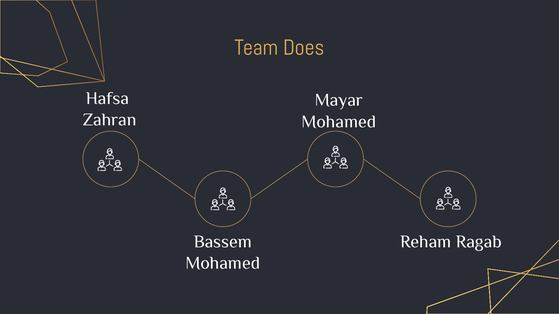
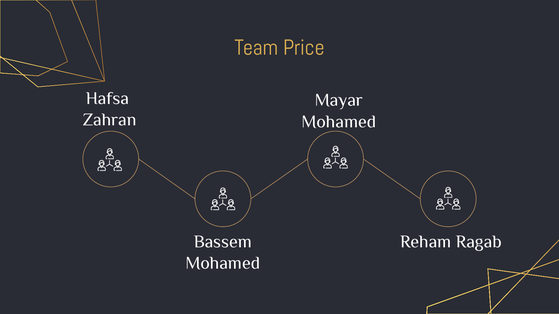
Does: Does -> Price
